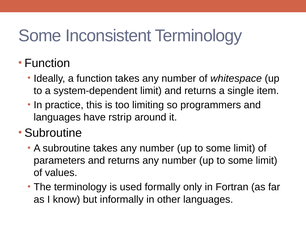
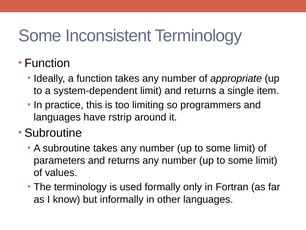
whitespace: whitespace -> appropriate
